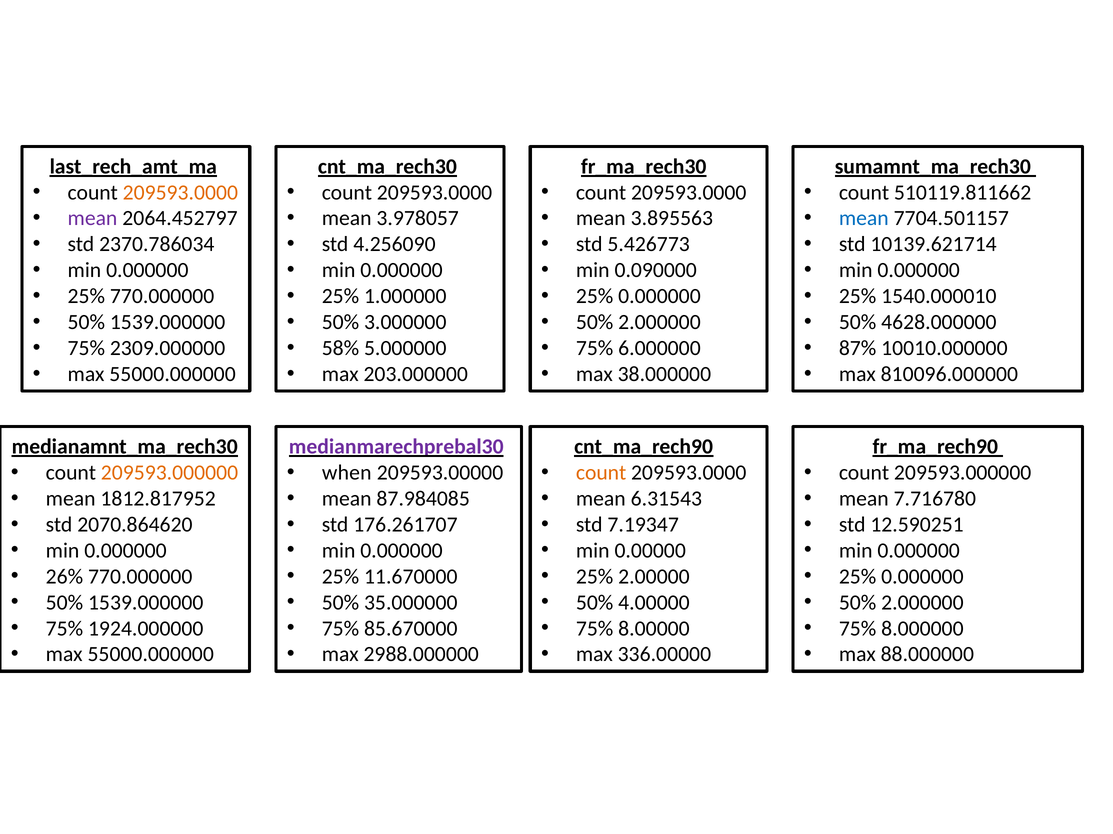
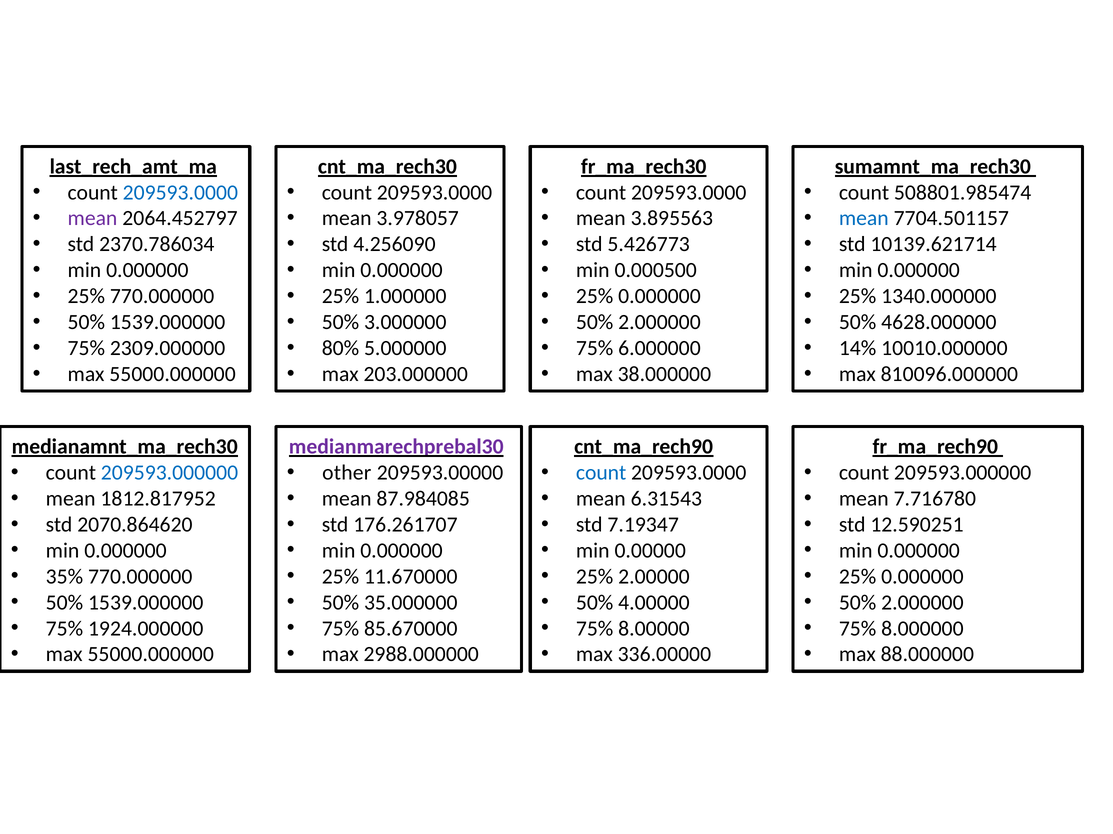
209593.0000 at (180, 193) colour: orange -> blue
510119.811662: 510119.811662 -> 508801.985474
0.090000: 0.090000 -> 0.000500
1540.000010: 1540.000010 -> 1340.000000
58%: 58% -> 80%
87%: 87% -> 14%
209593.000000 at (169, 473) colour: orange -> blue
when: when -> other
count at (601, 473) colour: orange -> blue
26%: 26% -> 35%
